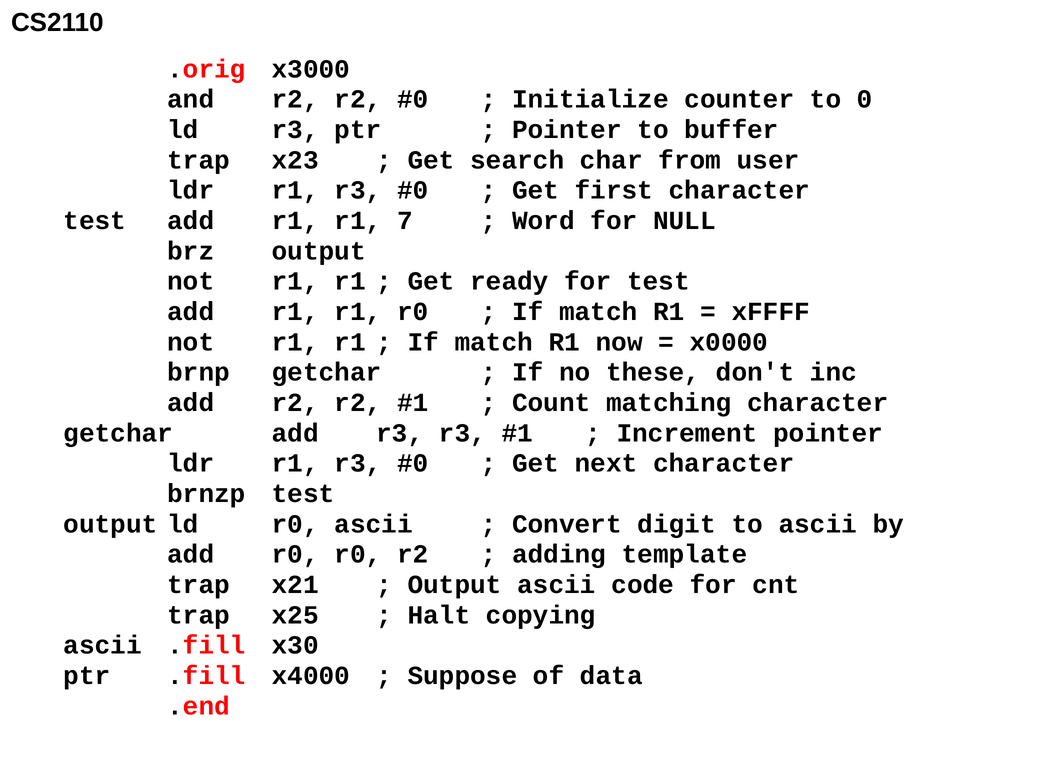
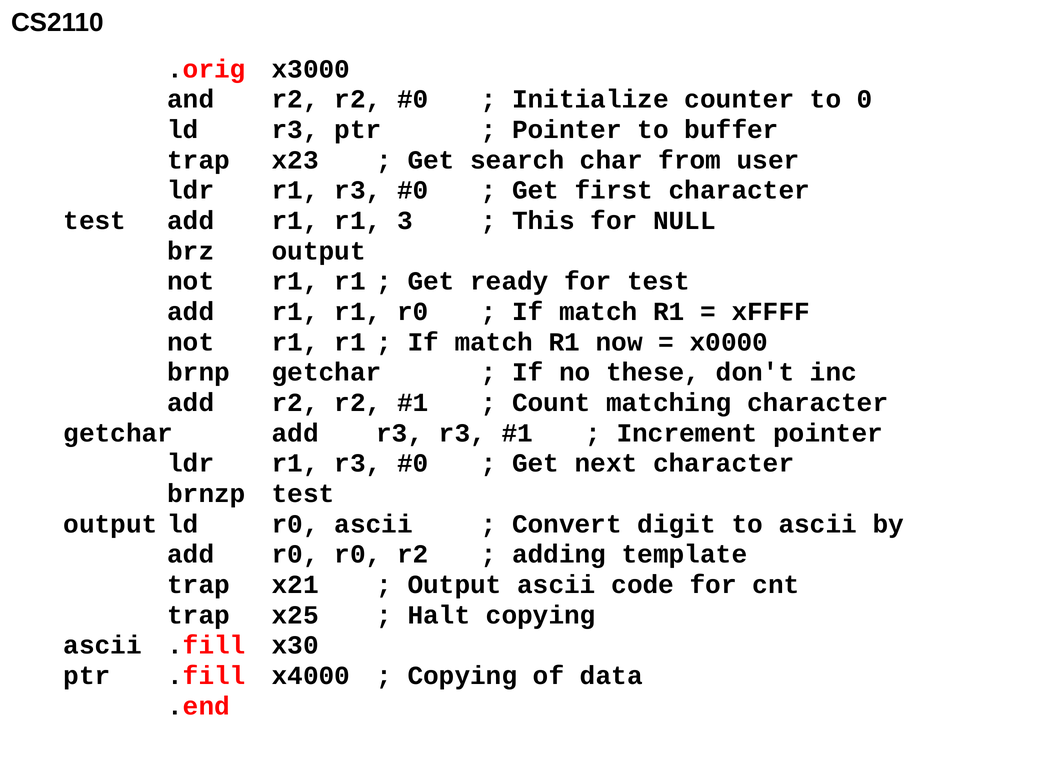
7: 7 -> 3
Word: Word -> This
Suppose at (462, 675): Suppose -> Copying
